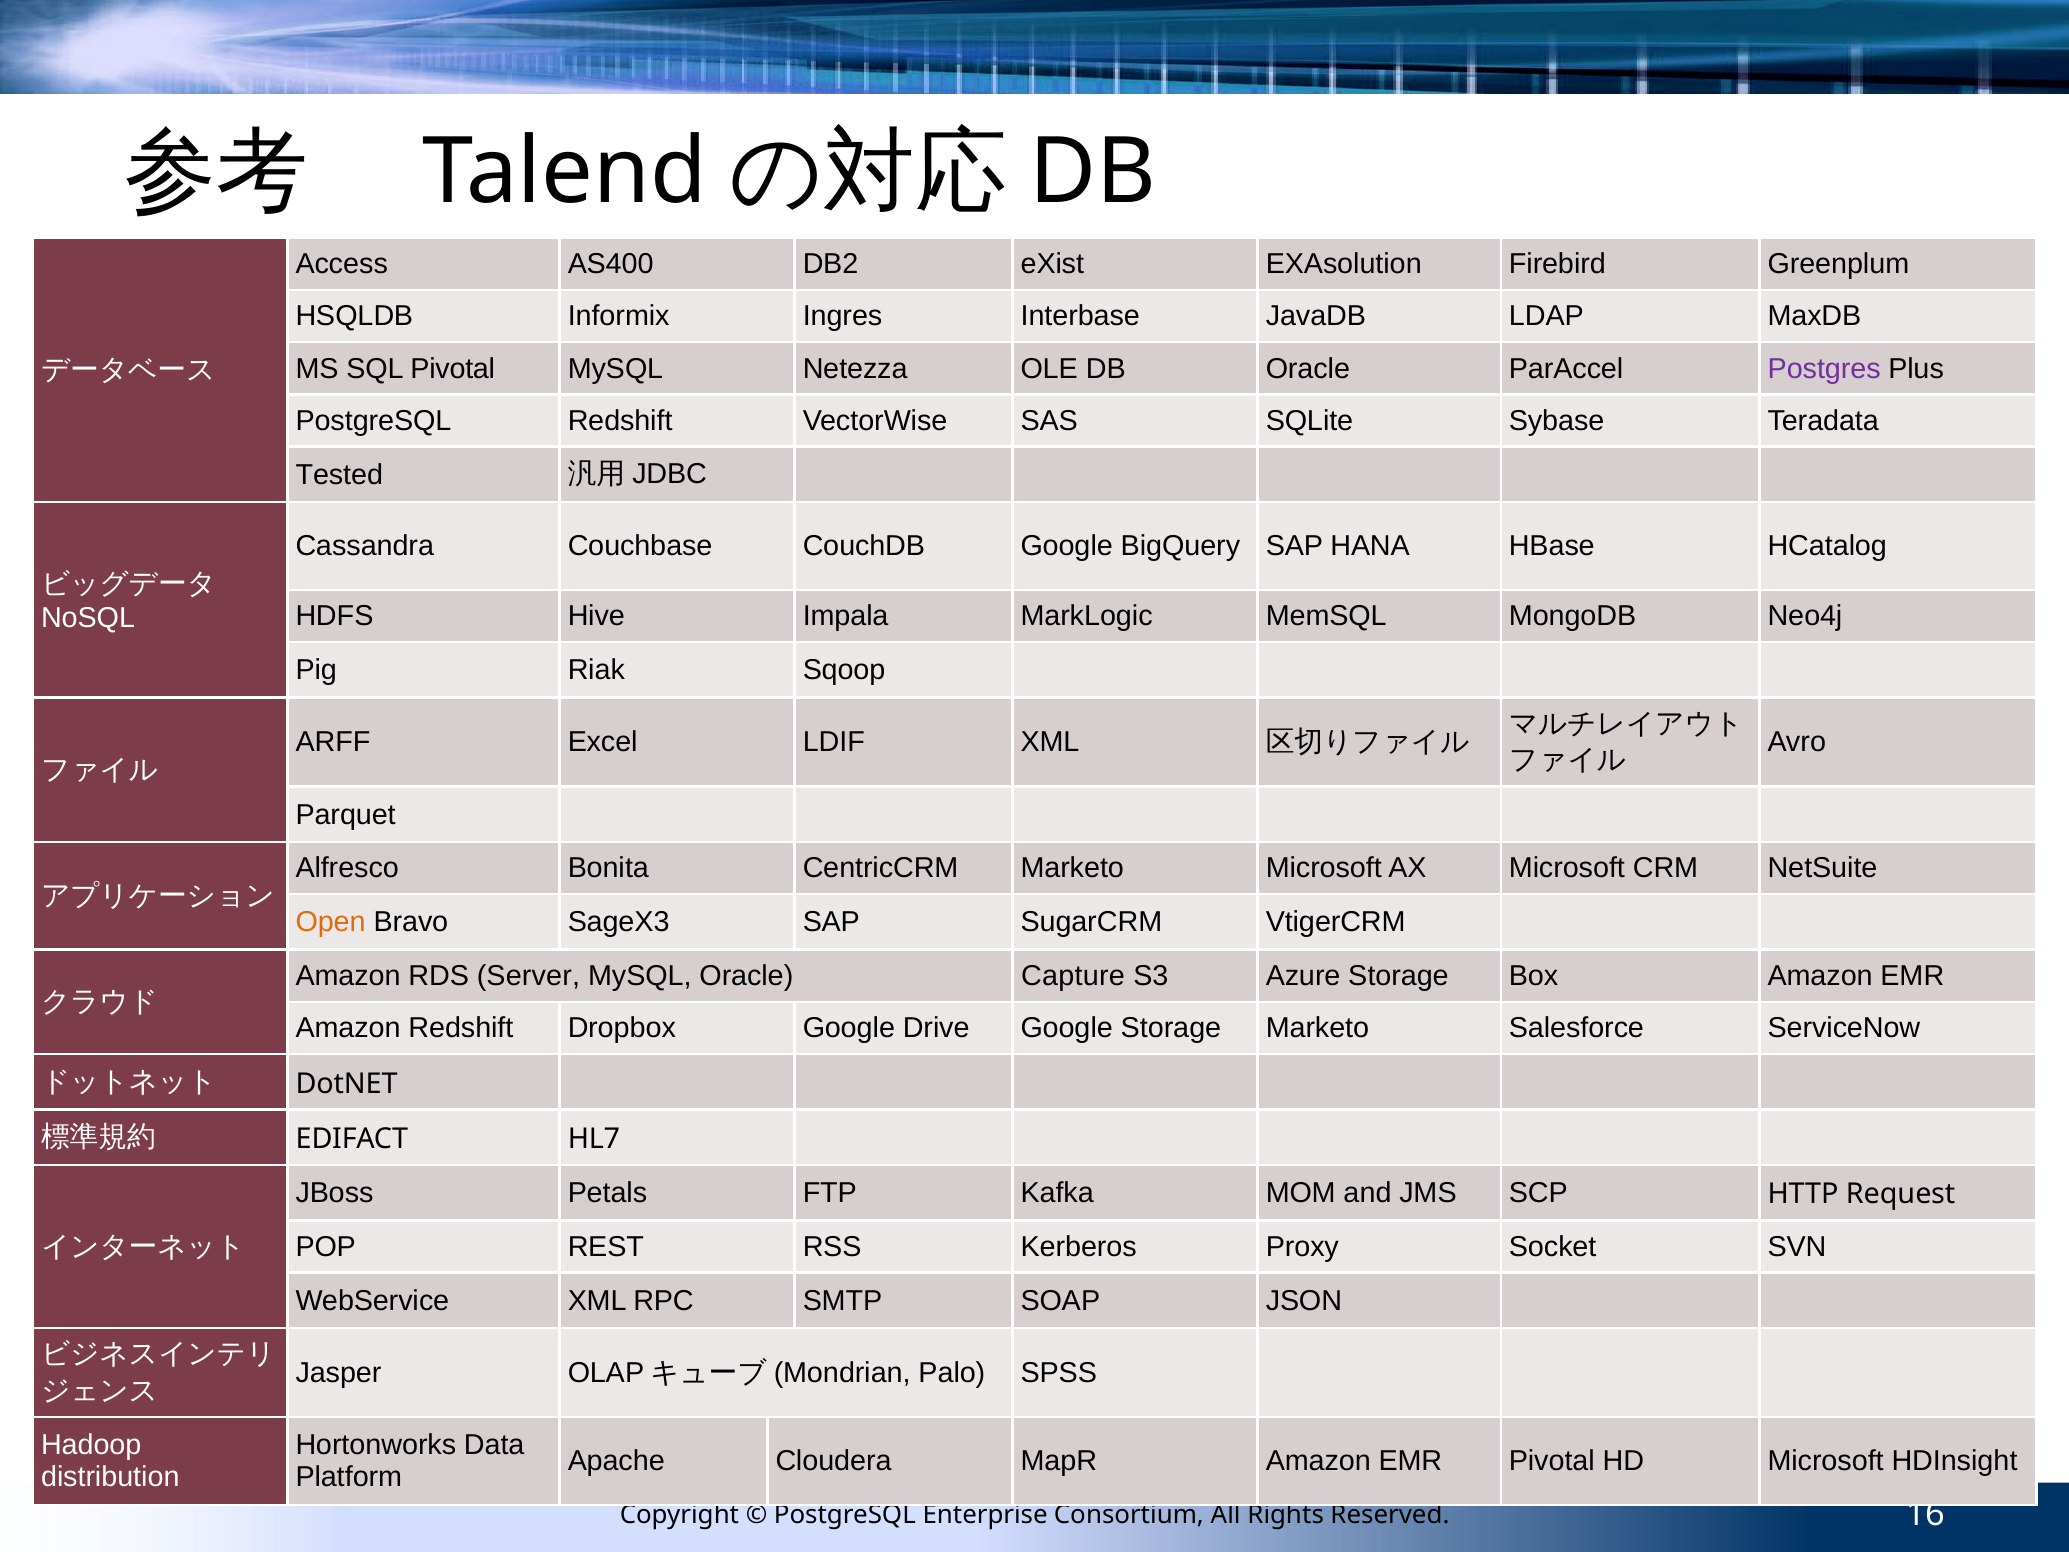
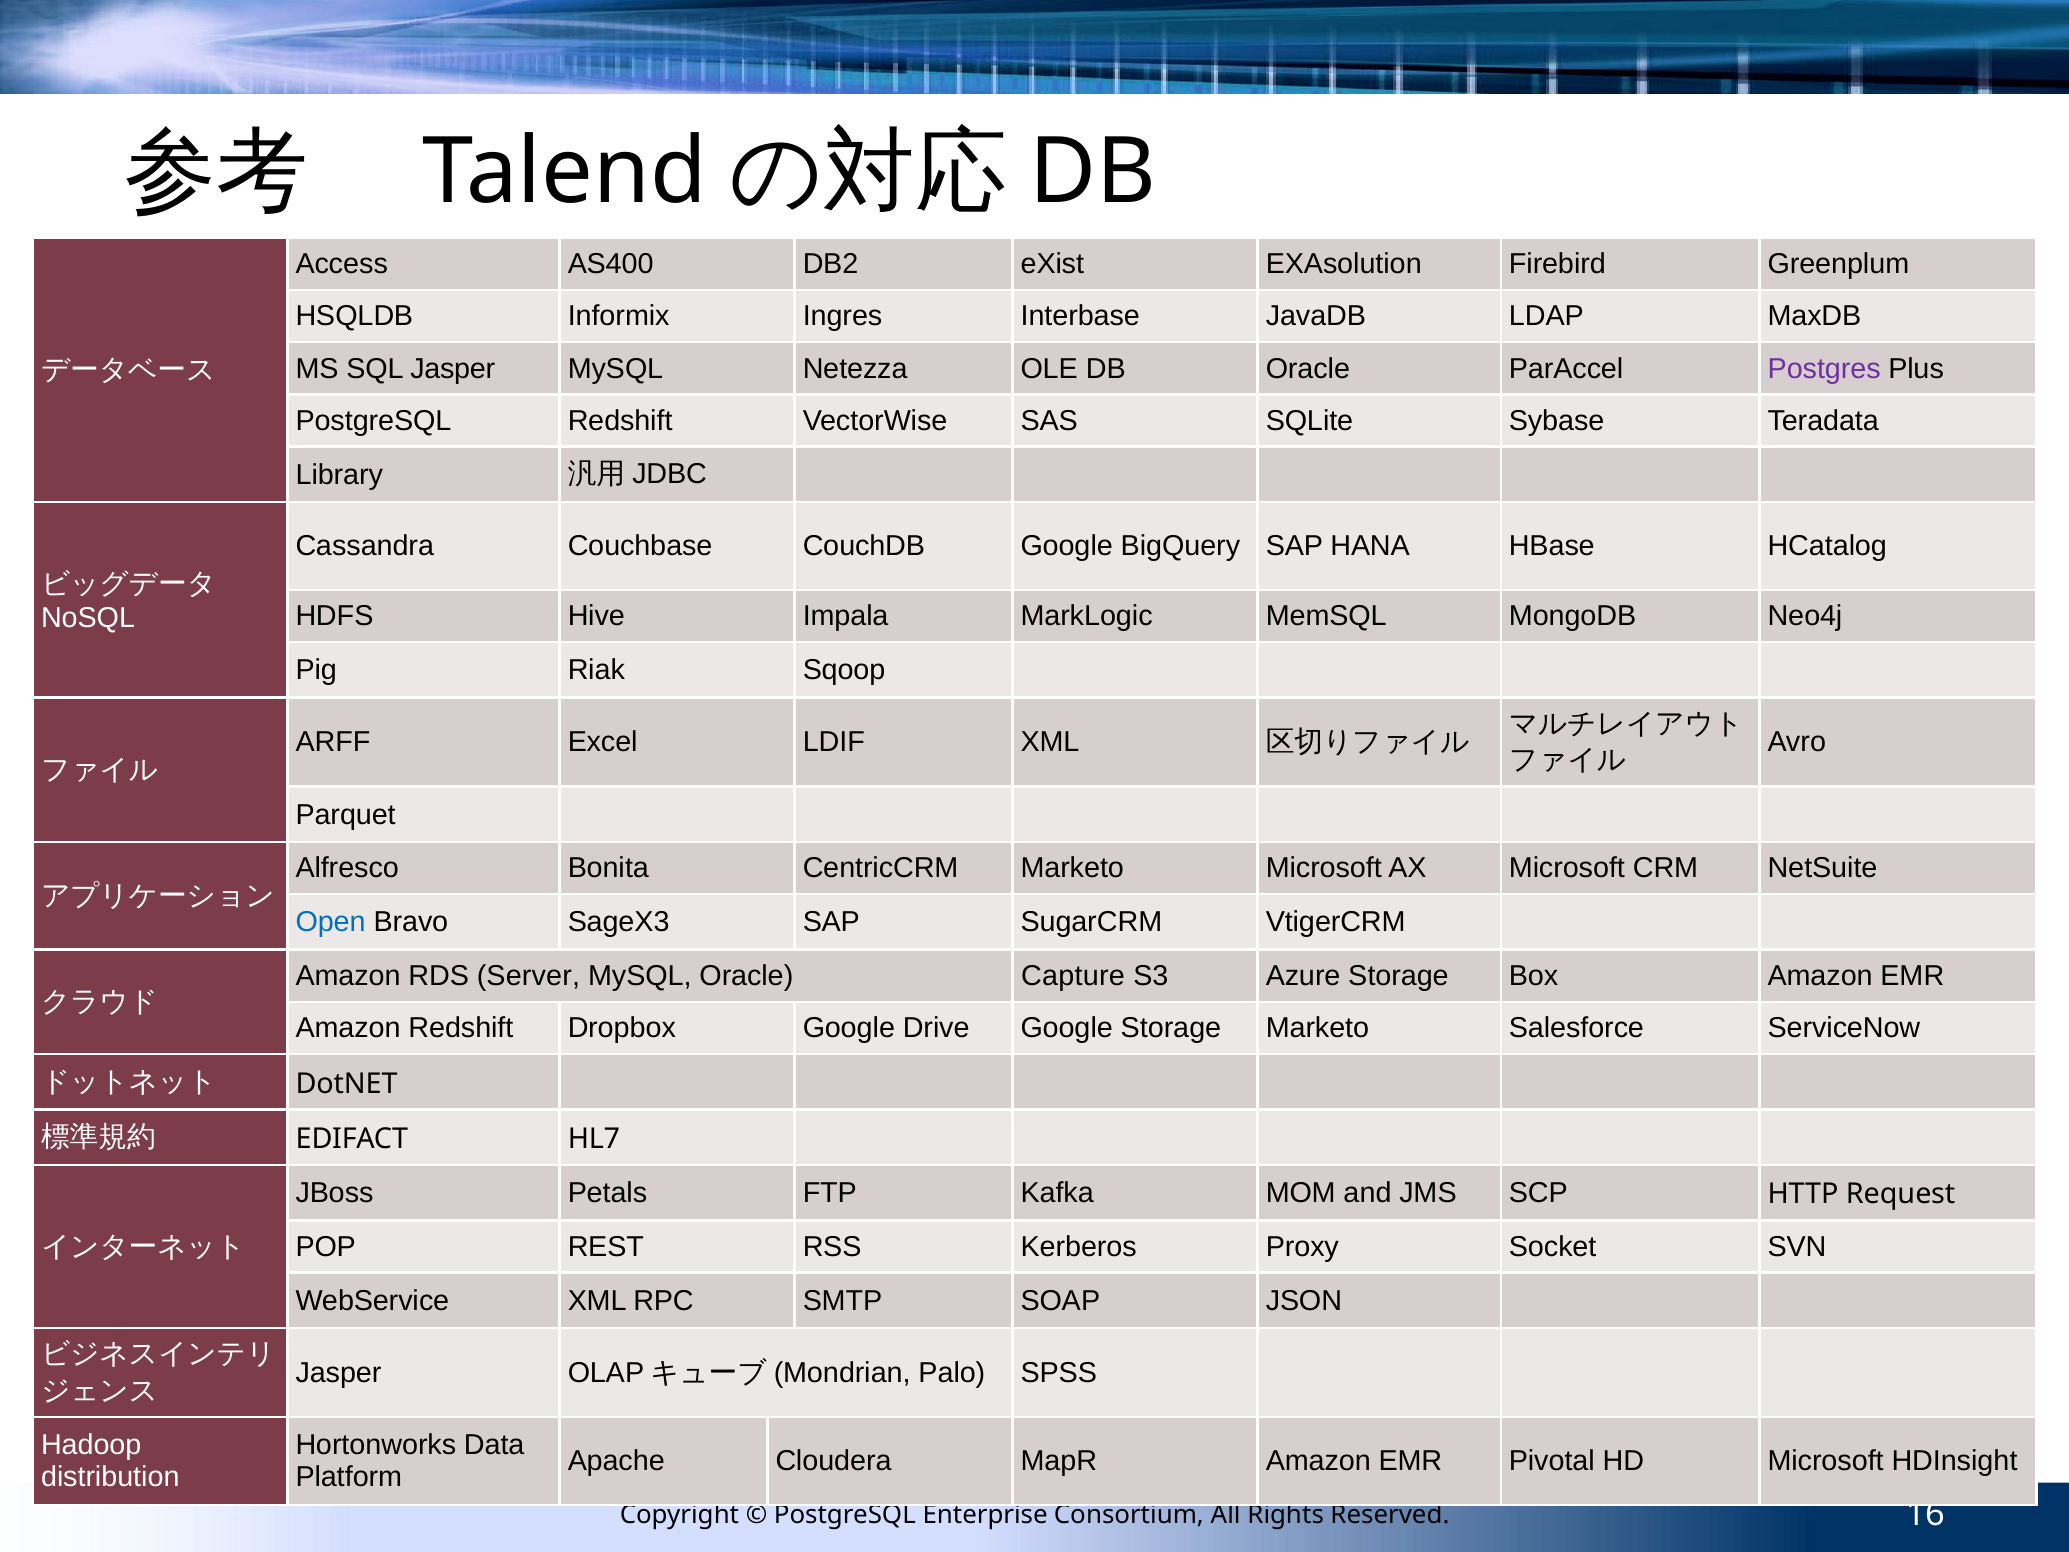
SQL Pivotal: Pivotal -> Jasper
Tested: Tested -> Library
Open colour: orange -> blue
